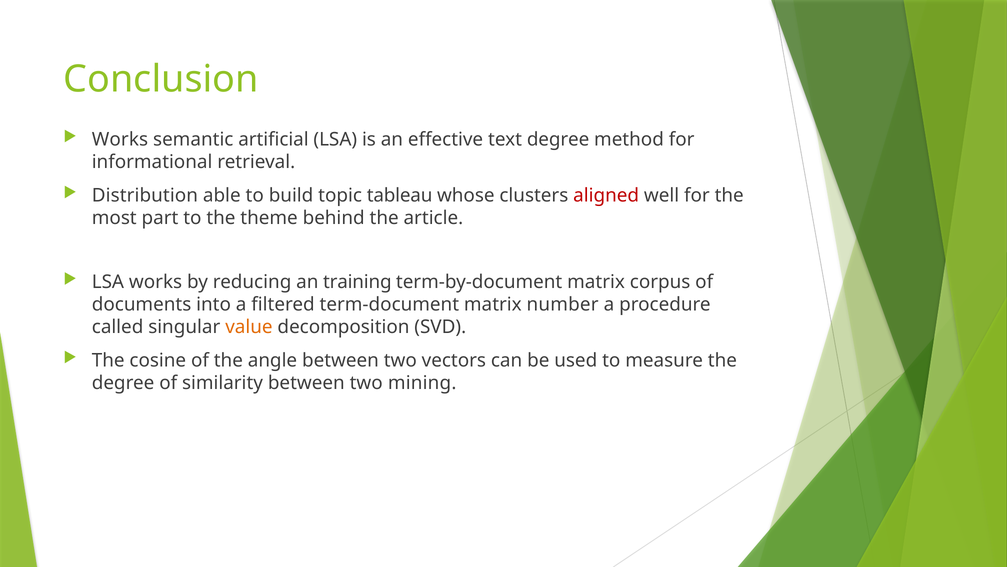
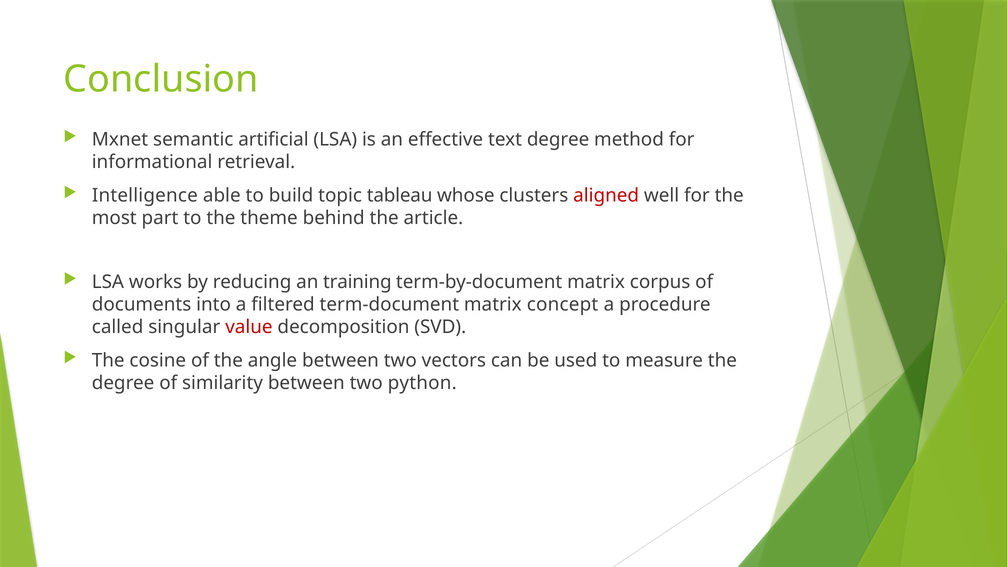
Works at (120, 139): Works -> Mxnet
Distribution: Distribution -> Intelligence
number: number -> concept
value colour: orange -> red
mining: mining -> python
